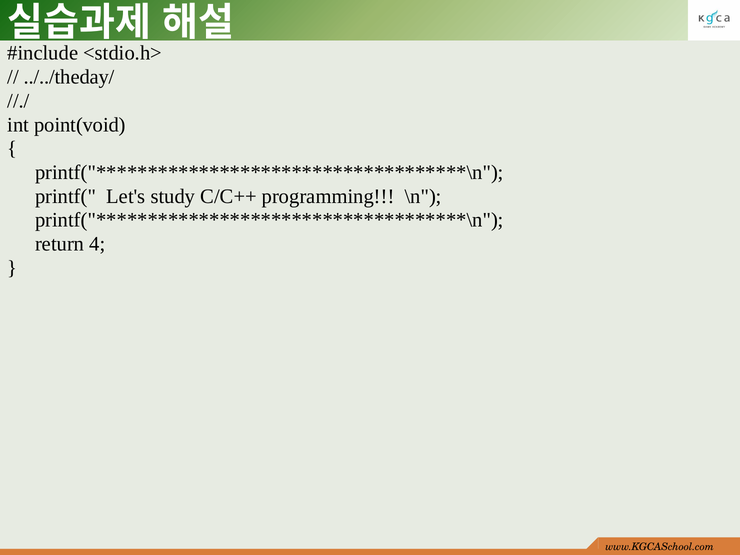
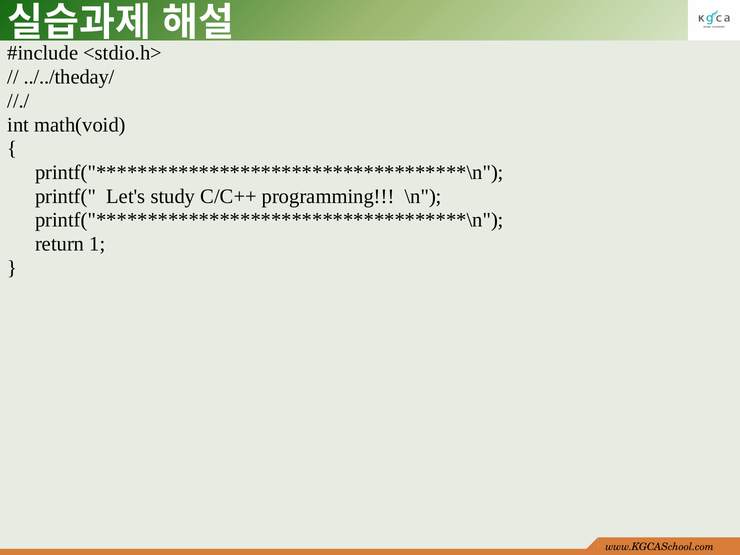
point(void: point(void -> math(void
4: 4 -> 1
